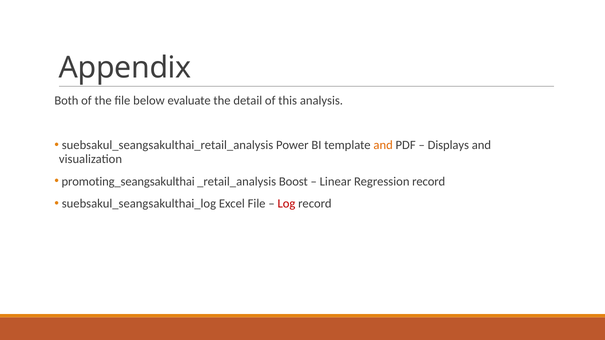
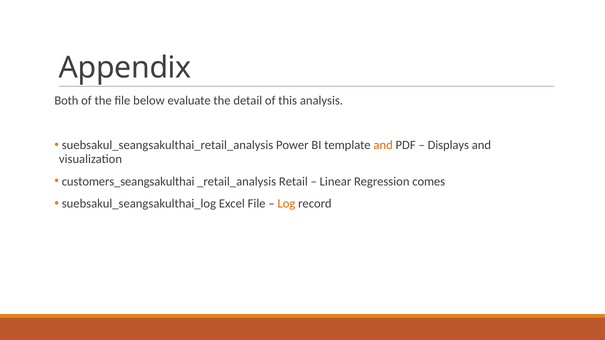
promoting_seangsakulthai: promoting_seangsakulthai -> customers_seangsakulthai
Boost: Boost -> Retail
Regression record: record -> comes
Log colour: red -> orange
